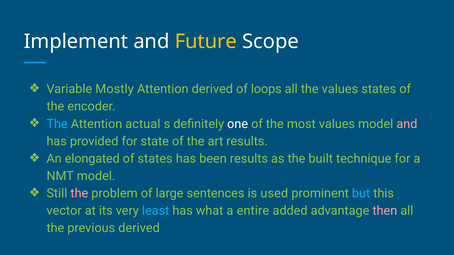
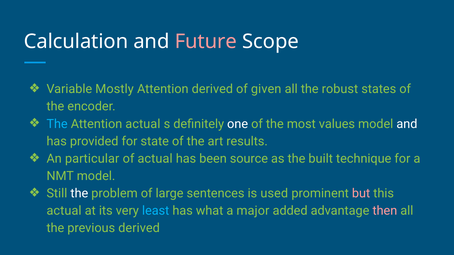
Implement: Implement -> Calculation
Future colour: yellow -> pink
loops: loops -> given
the values: values -> robust
and at (407, 124) colour: pink -> white
elongated: elongated -> particular
of states: states -> actual
been results: results -> source
the at (79, 194) colour: pink -> white
but colour: light blue -> pink
vector at (64, 211): vector -> actual
entire: entire -> major
